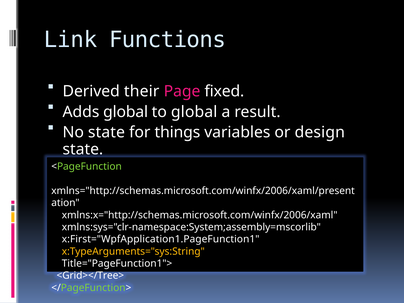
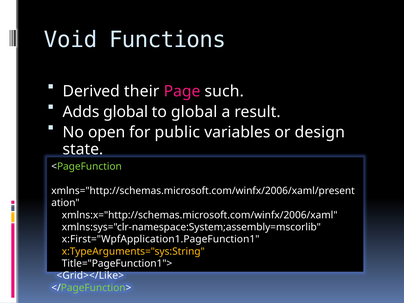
Link: Link -> Void
fixed: fixed -> such
No state: state -> open
things: things -> public
<Grid></Tree>: <Grid></Tree> -> <Grid></Like>
